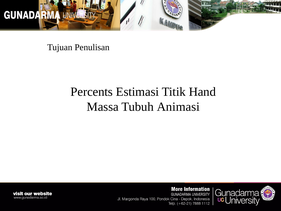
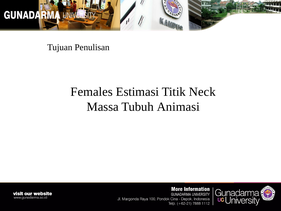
Percents: Percents -> Females
Hand: Hand -> Neck
